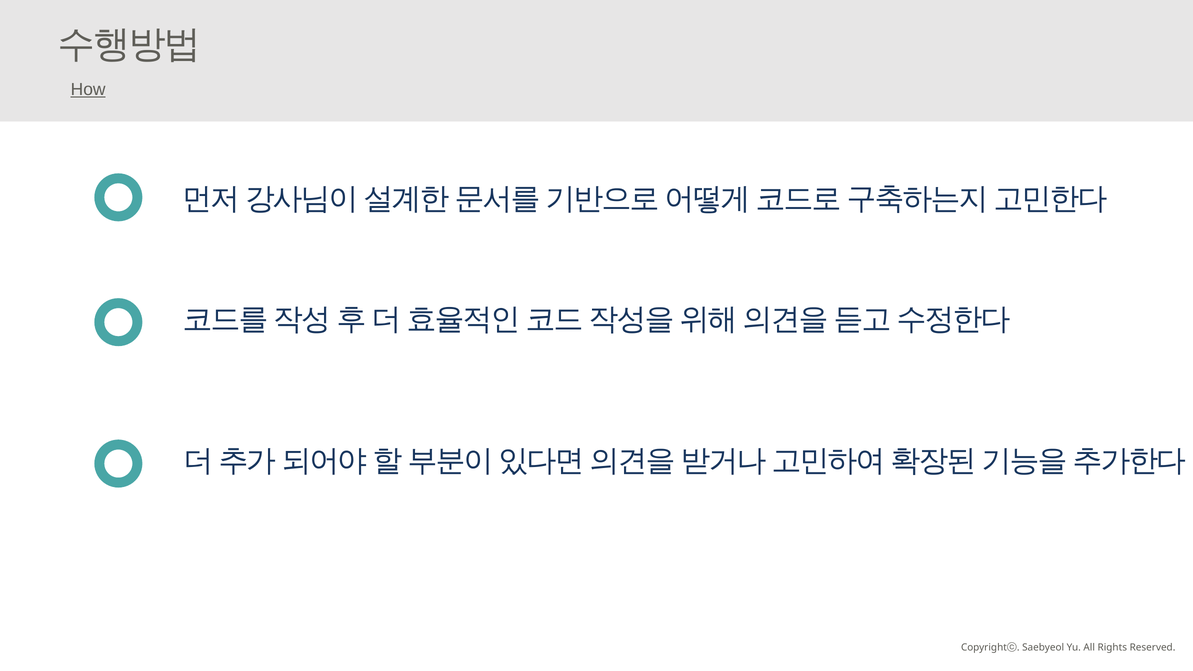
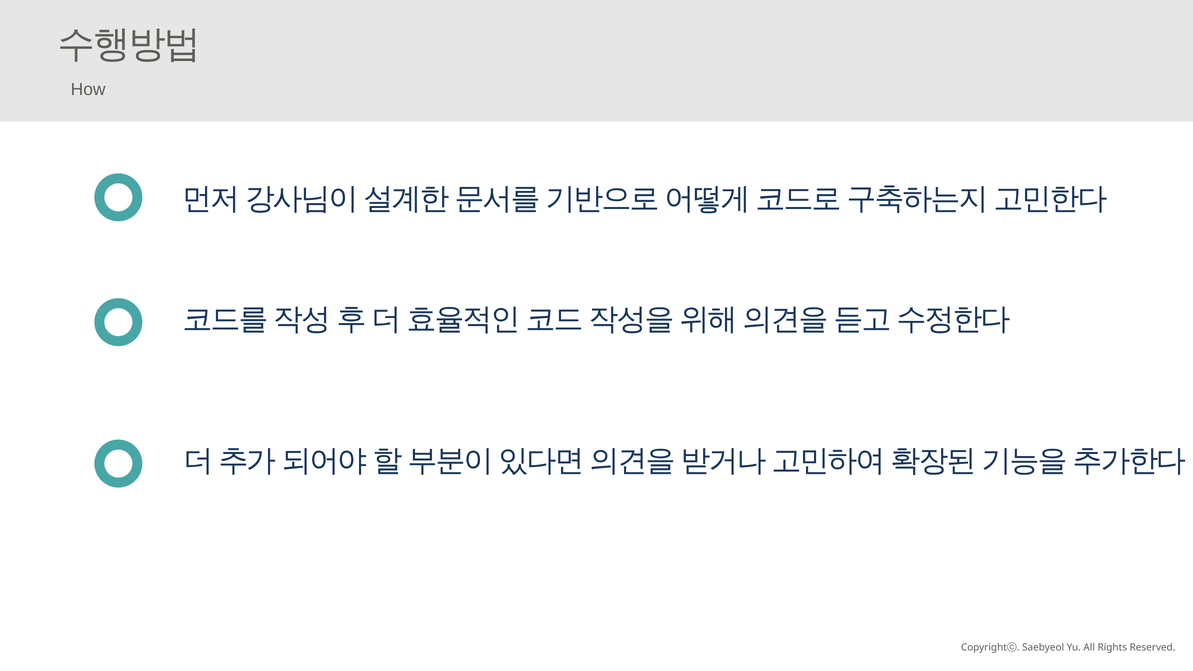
How underline: present -> none
